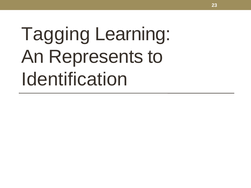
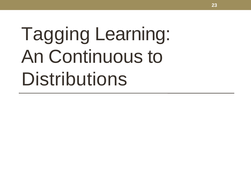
Represents: Represents -> Continuous
Identification: Identification -> Distributions
